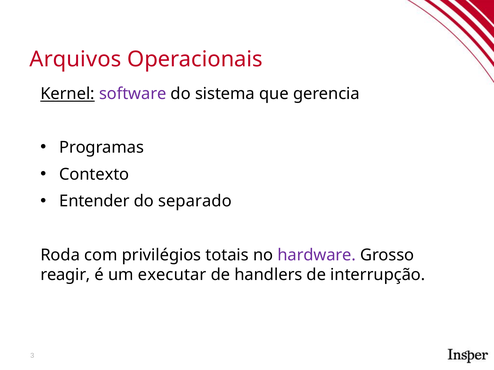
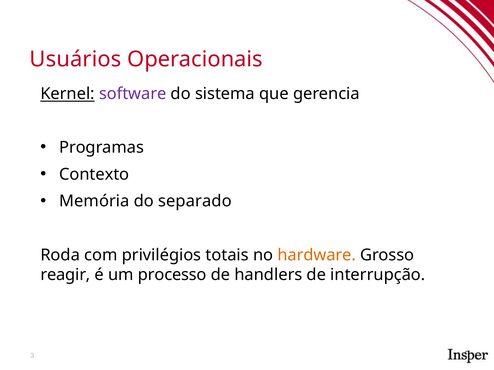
Arquivos: Arquivos -> Usuários
Entender: Entender -> Memória
hardware colour: purple -> orange
executar: executar -> processo
